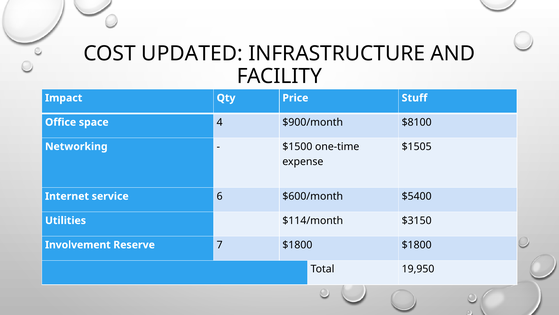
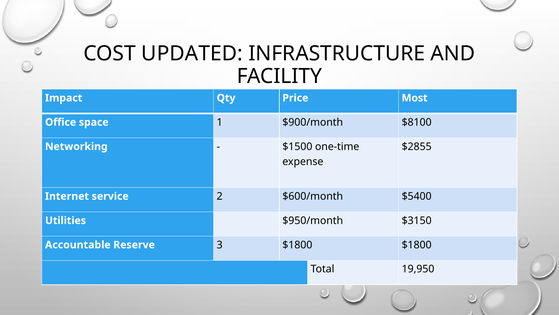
Stuff: Stuff -> Most
4: 4 -> 1
$1505: $1505 -> $2855
6: 6 -> 2
$114/month: $114/month -> $950/month
Involvement: Involvement -> Accountable
7: 7 -> 3
